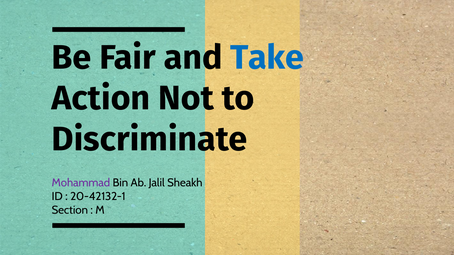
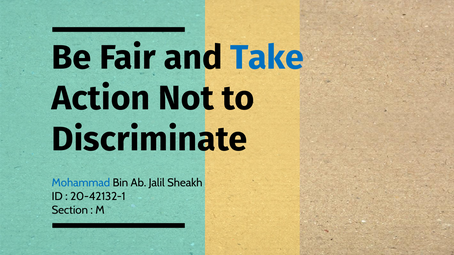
Mohammad colour: purple -> blue
